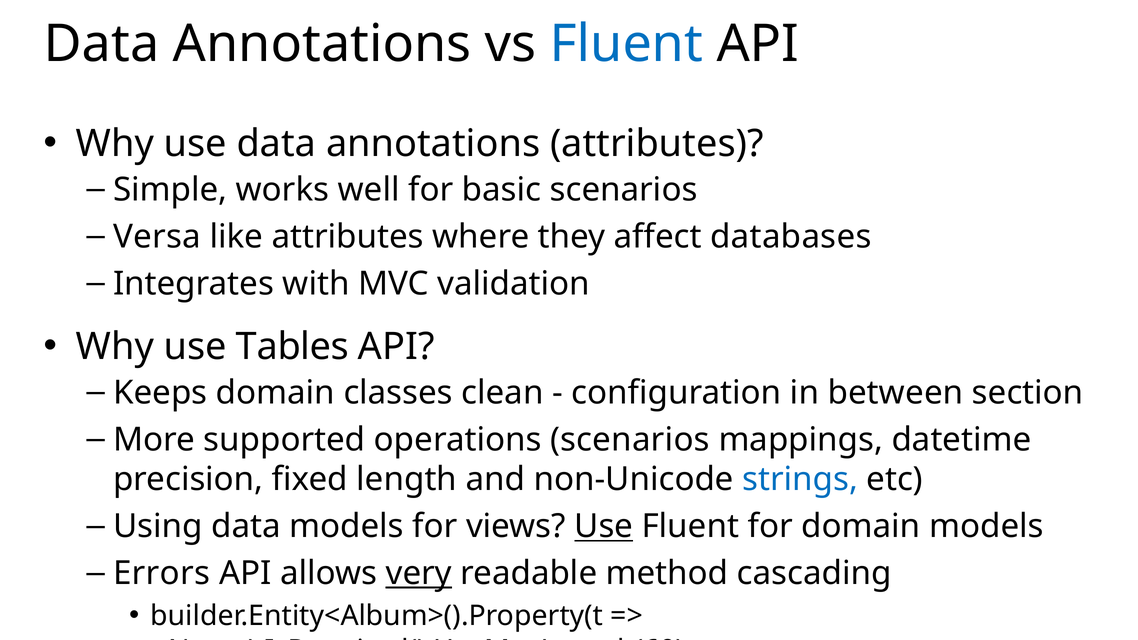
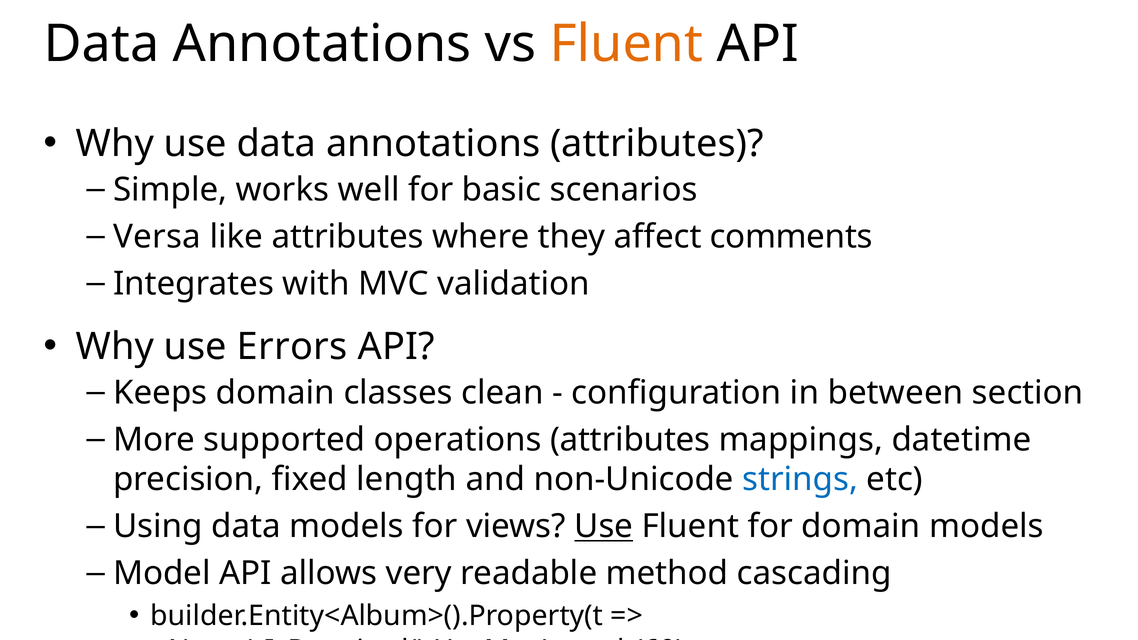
Fluent at (626, 44) colour: blue -> orange
databases: databases -> comments
Tables: Tables -> Errors
operations scenarios: scenarios -> attributes
Errors: Errors -> Model
very underline: present -> none
